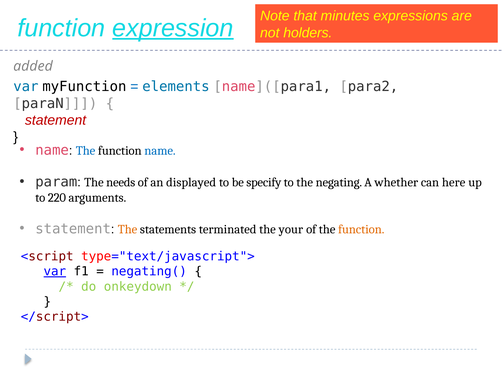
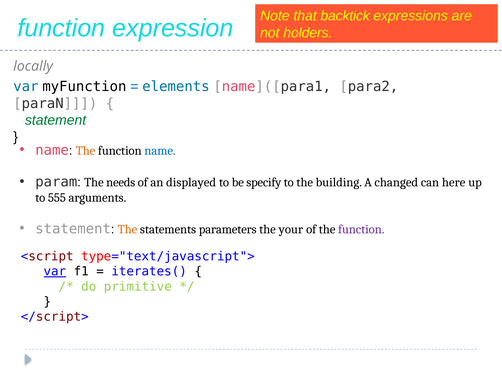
minutes: minutes -> backtick
expression underline: present -> none
added: added -> locally
statement at (56, 120) colour: red -> green
The at (86, 150) colour: blue -> orange
negating: negating -> building
whether: whether -> changed
220: 220 -> 555
terminated: terminated -> parameters
function at (361, 229) colour: orange -> purple
negating(: negating( -> iterates(
onkeydown: onkeydown -> primitive
